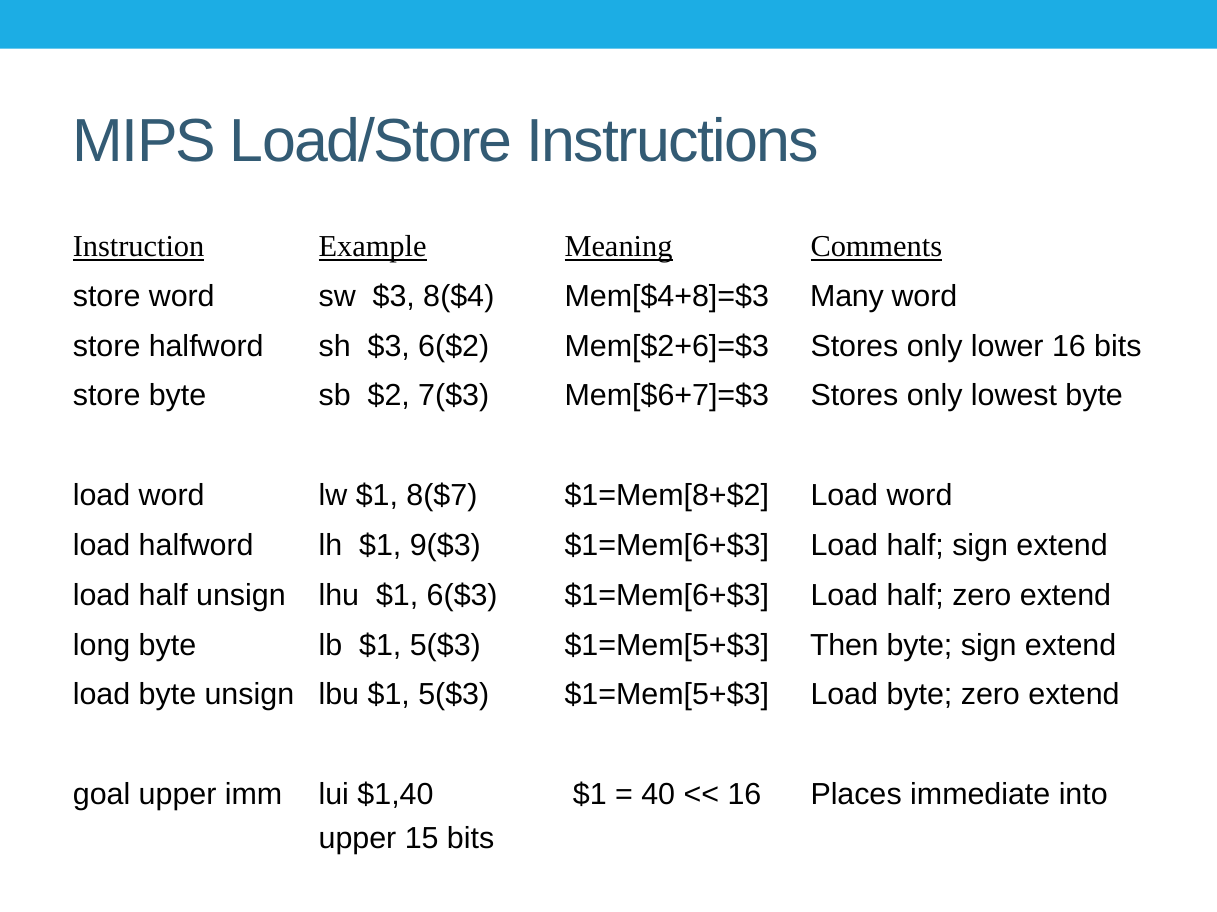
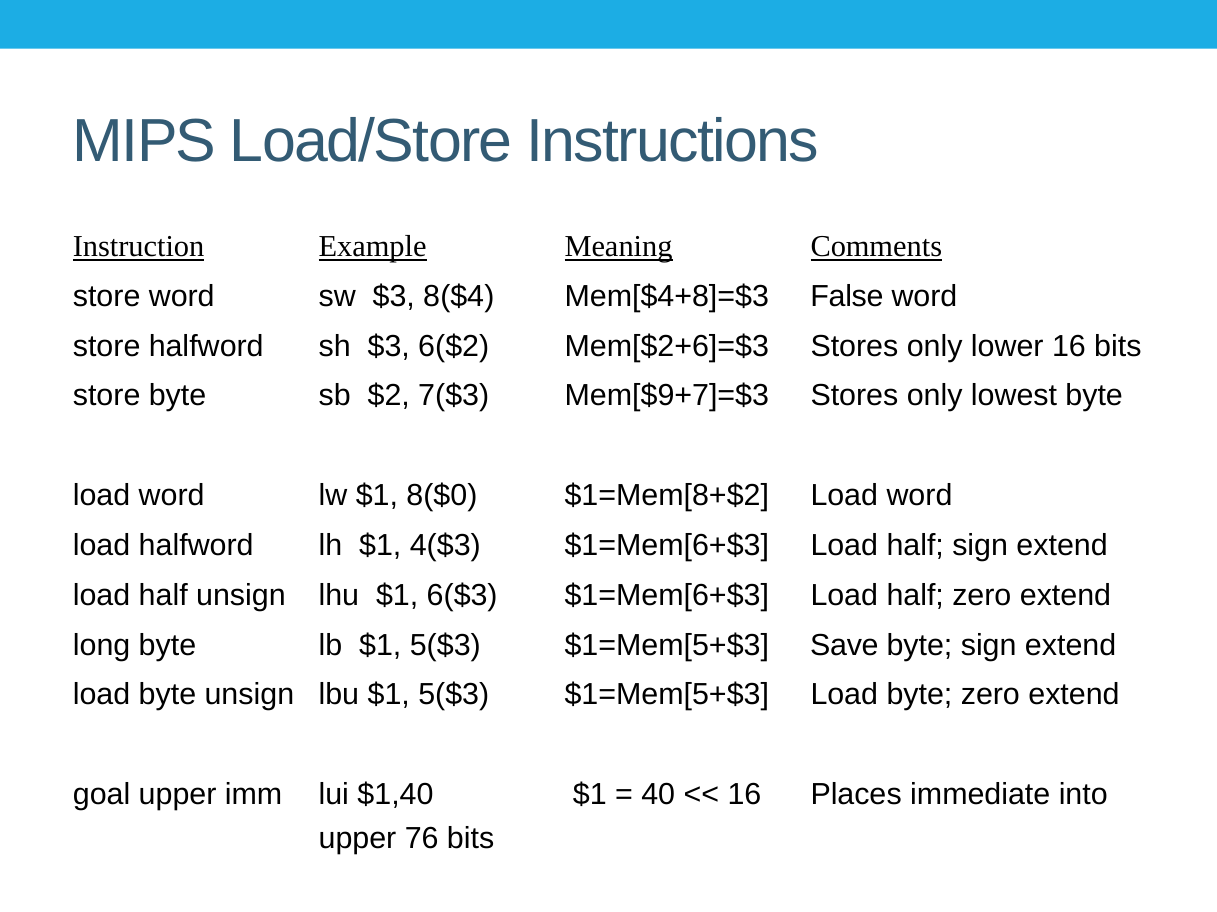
Many: Many -> False
Mem[$6+7]=$3: Mem[$6+7]=$3 -> Mem[$9+7]=$3
8($7: 8($7 -> 8($0
9($3: 9($3 -> 4($3
Then: Then -> Save
15: 15 -> 76
